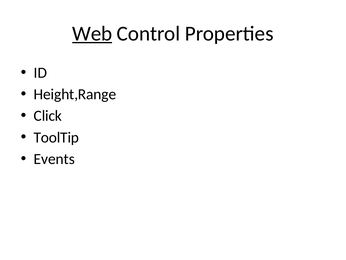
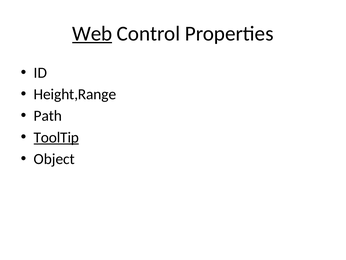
Click: Click -> Path
ToolTip underline: none -> present
Events: Events -> Object
